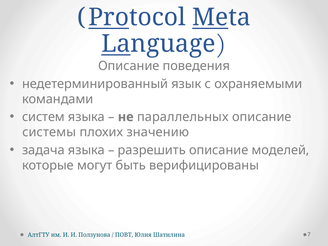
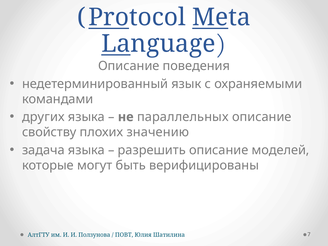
систем: систем -> других
системы: системы -> свойству
